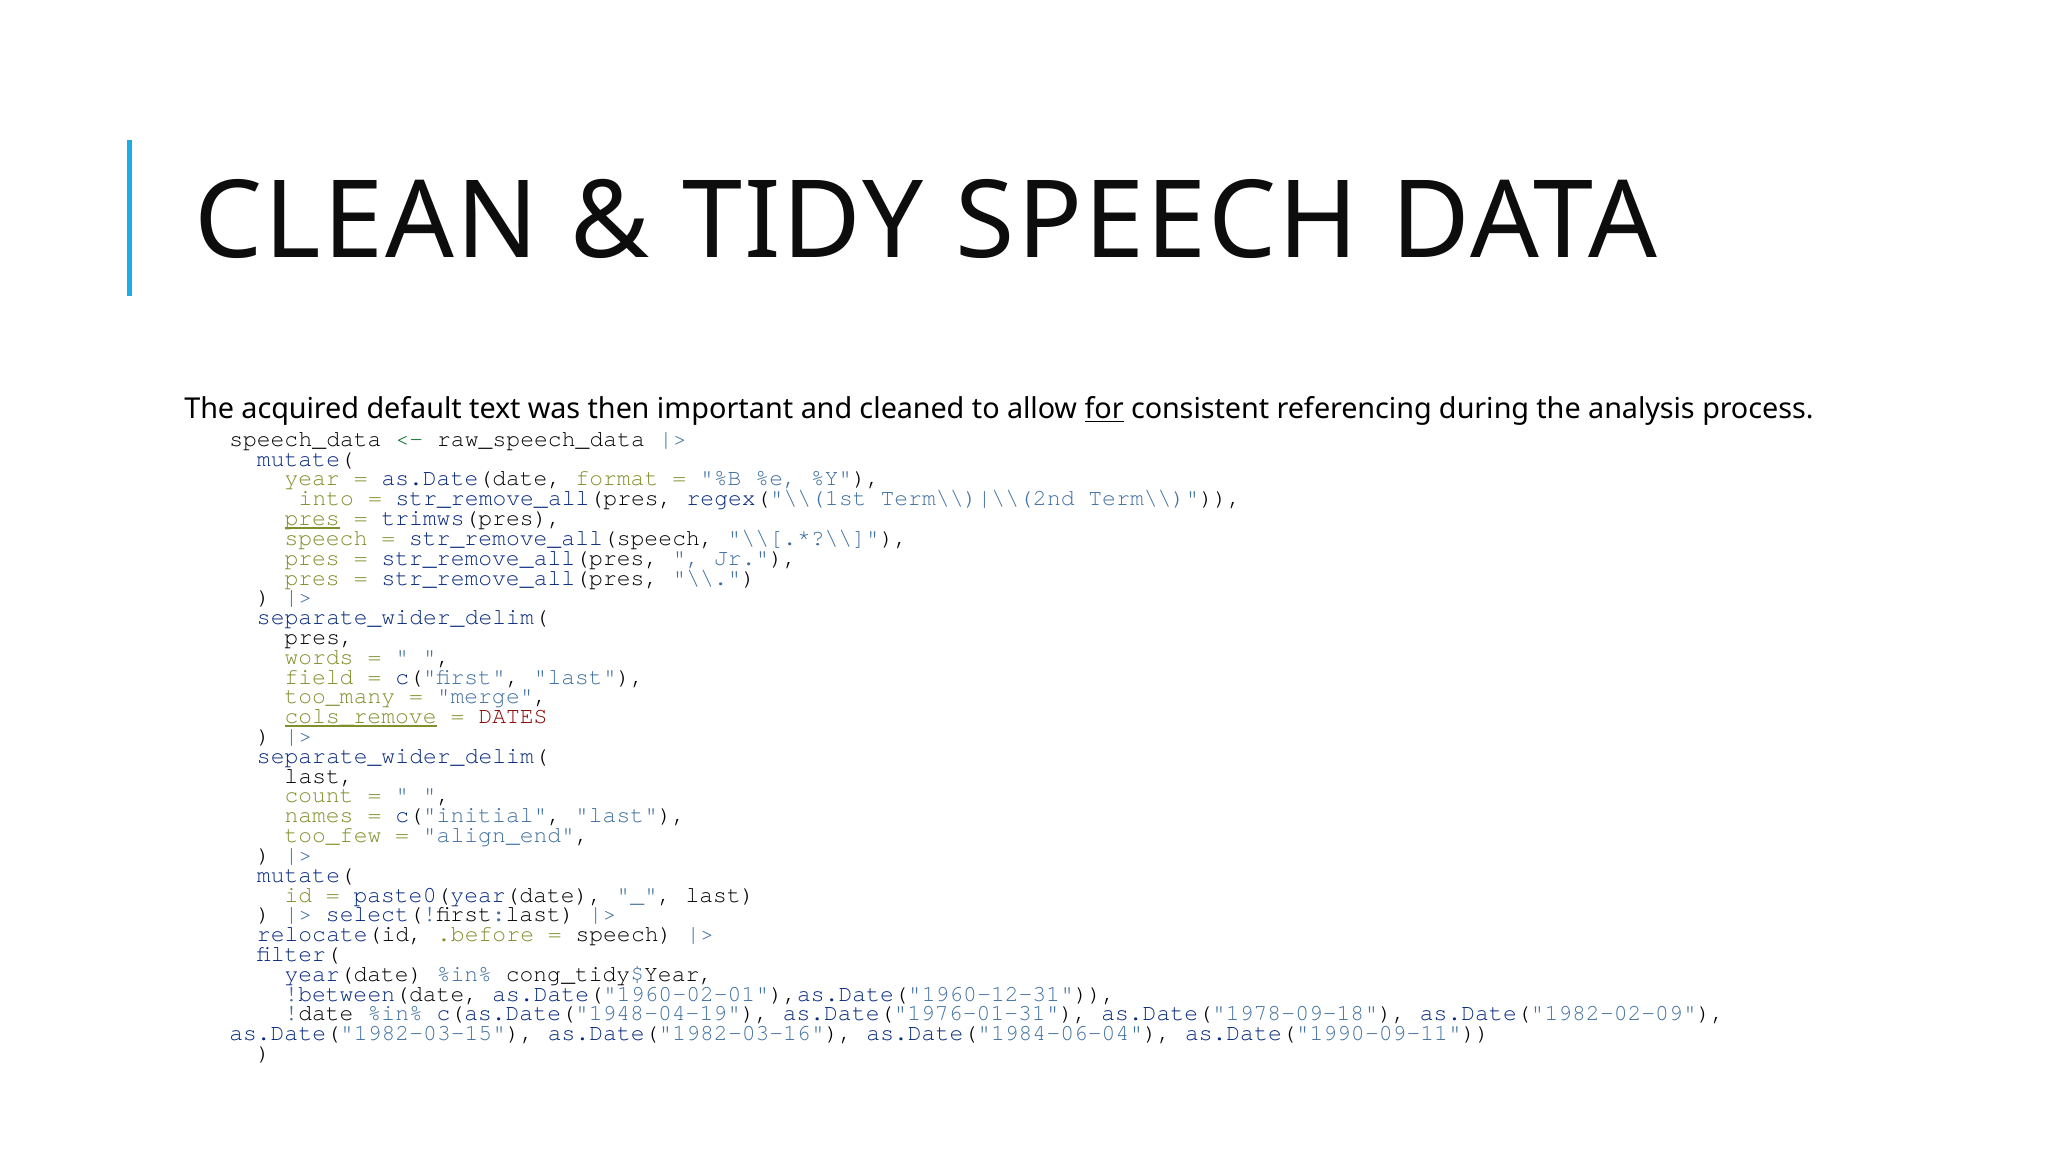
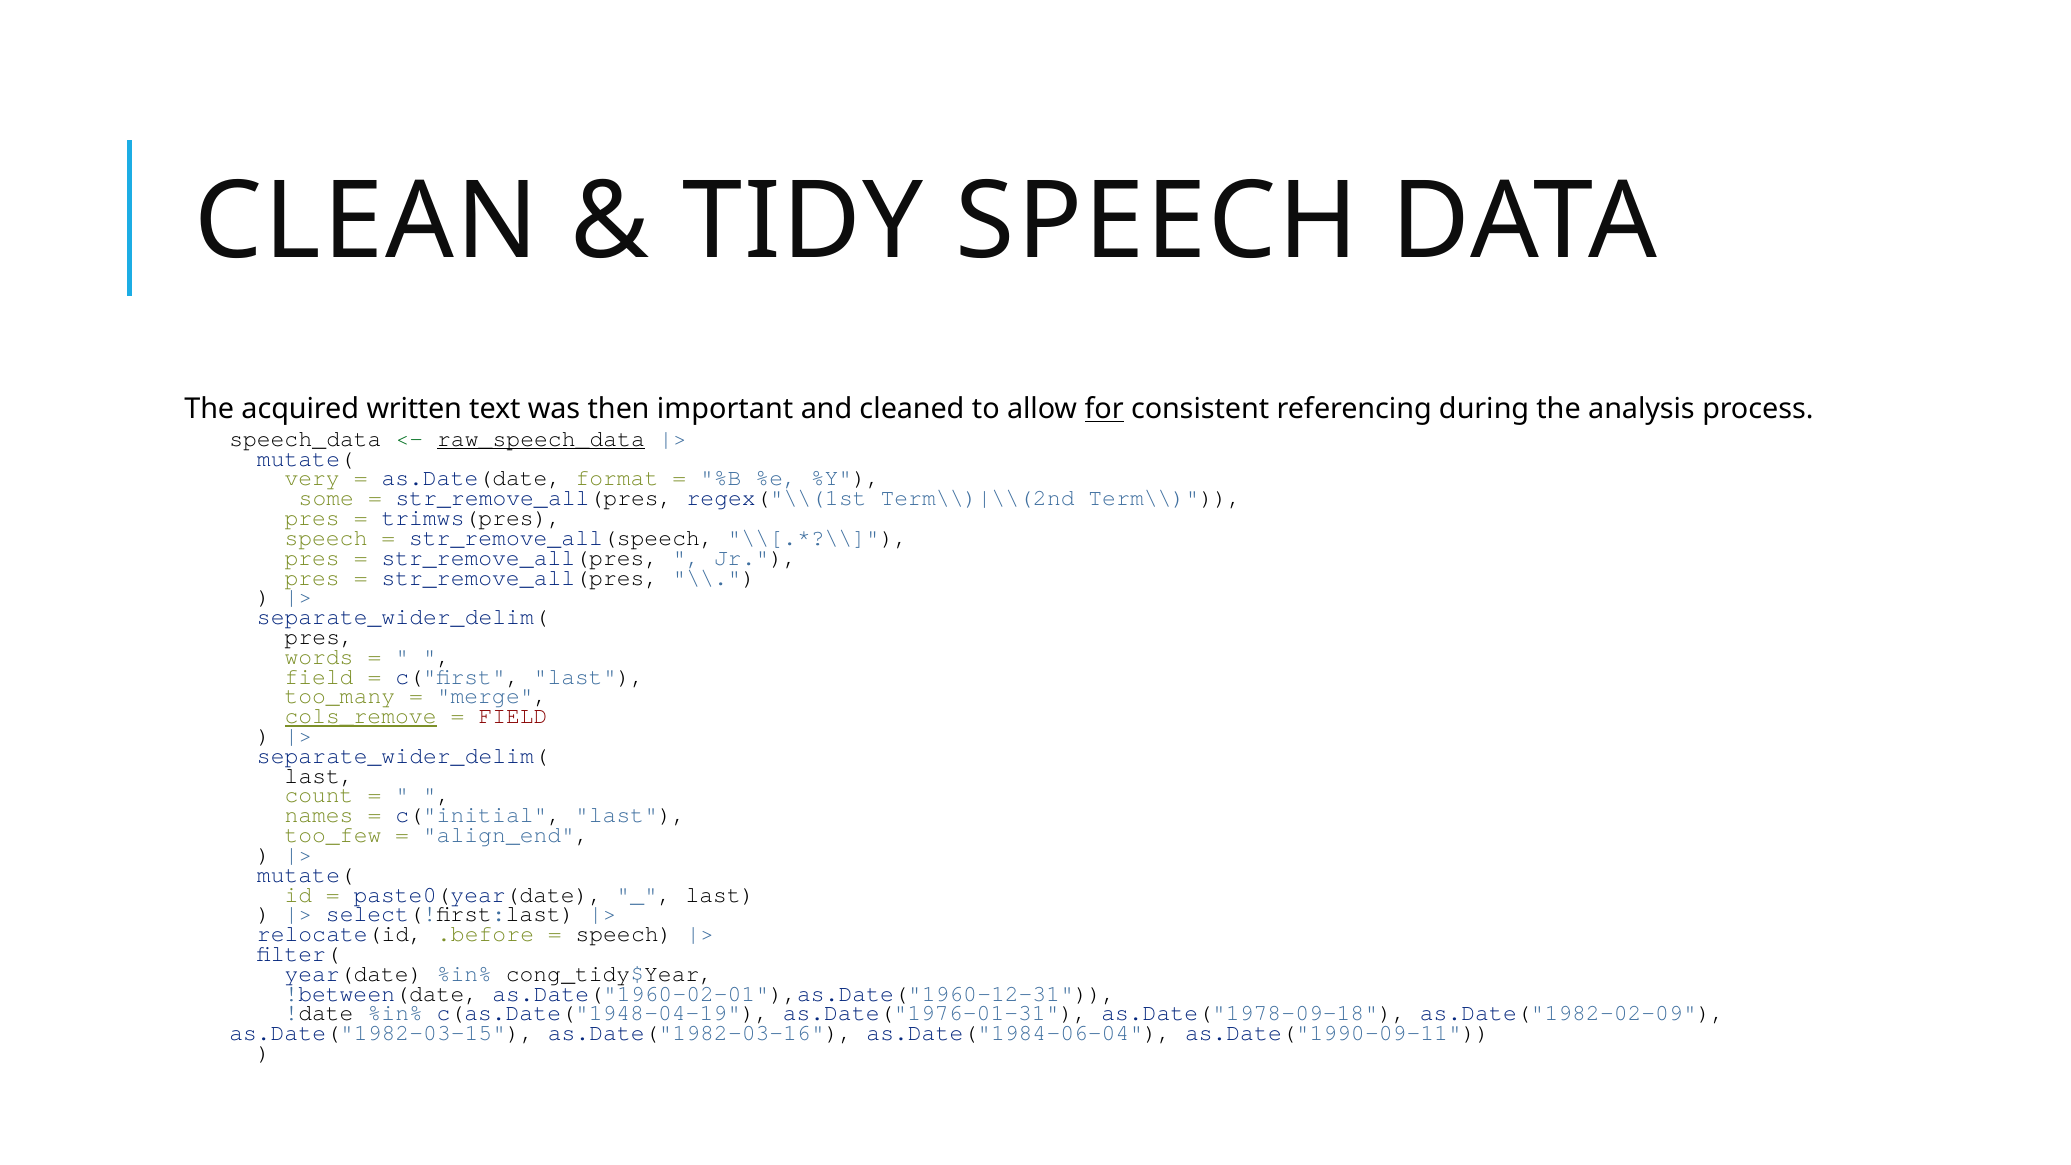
default: default -> written
raw_speech_data underline: none -> present
year: year -> very
into: into -> some
pres at (312, 518) underline: present -> none
DATES at (513, 716): DATES -> FIELD
